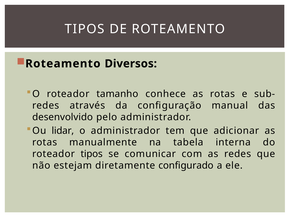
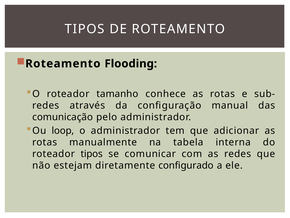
Diversos: Diversos -> Flooding
desenvolvido: desenvolvido -> comunicação
lidar: lidar -> loop
